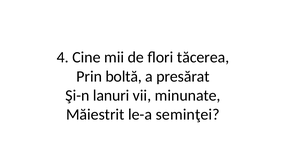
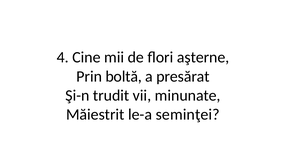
tăcerea: tăcerea -> aşterne
lanuri: lanuri -> trudit
